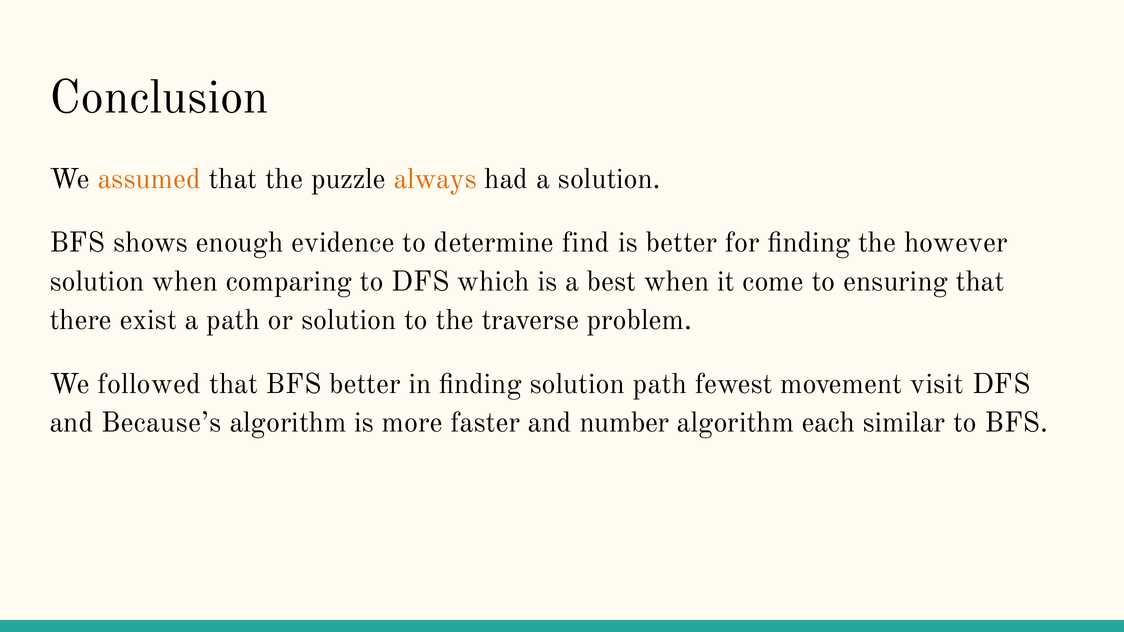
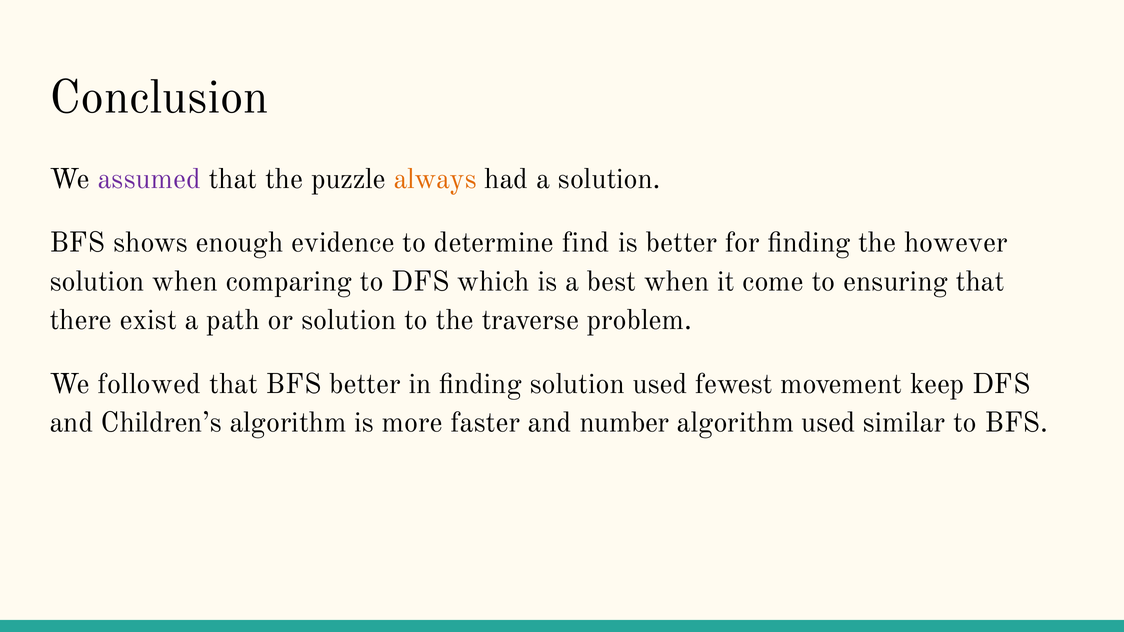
assumed colour: orange -> purple
solution path: path -> used
visit: visit -> keep
Because’s: Because’s -> Children’s
algorithm each: each -> used
